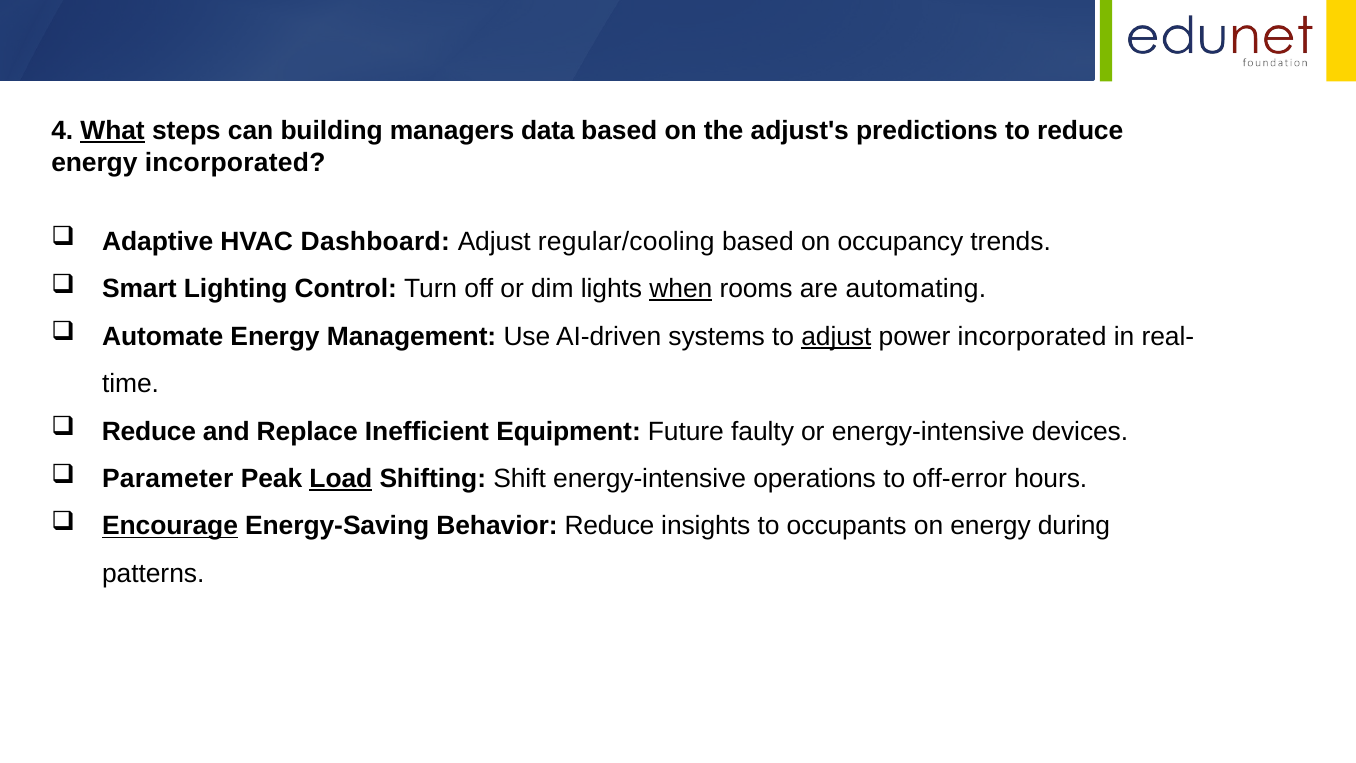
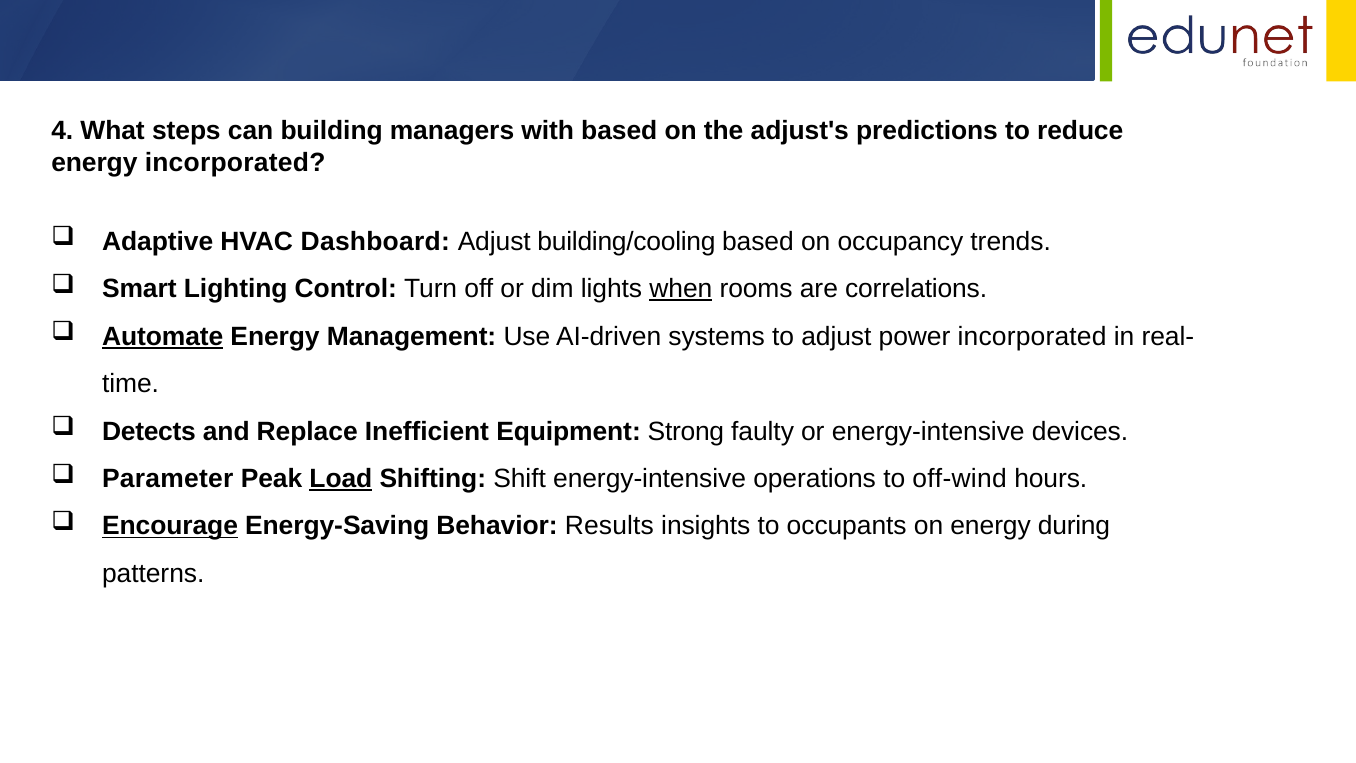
What underline: present -> none
data: data -> with
regular/cooling: regular/cooling -> building/cooling
automating: automating -> correlations
Automate underline: none -> present
adjust at (836, 336) underline: present -> none
Reduce at (149, 431): Reduce -> Detects
Future: Future -> Strong
off-error: off-error -> off-wind
Behavior Reduce: Reduce -> Results
